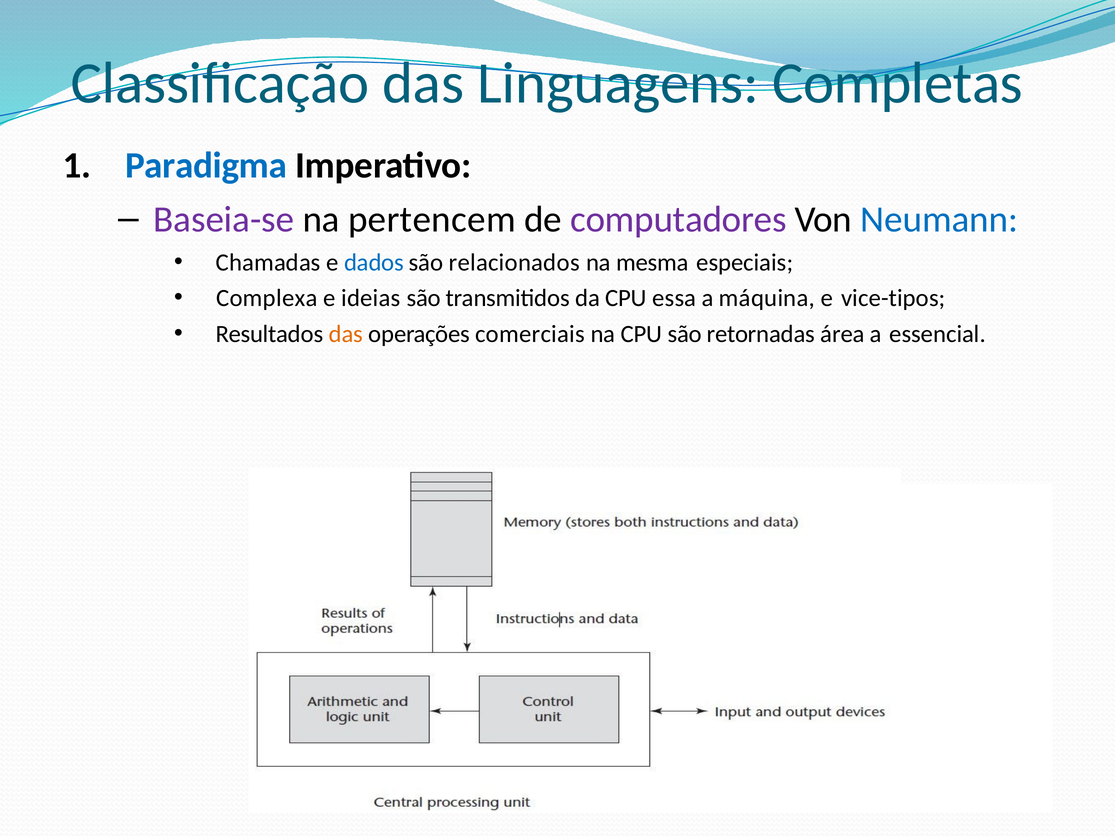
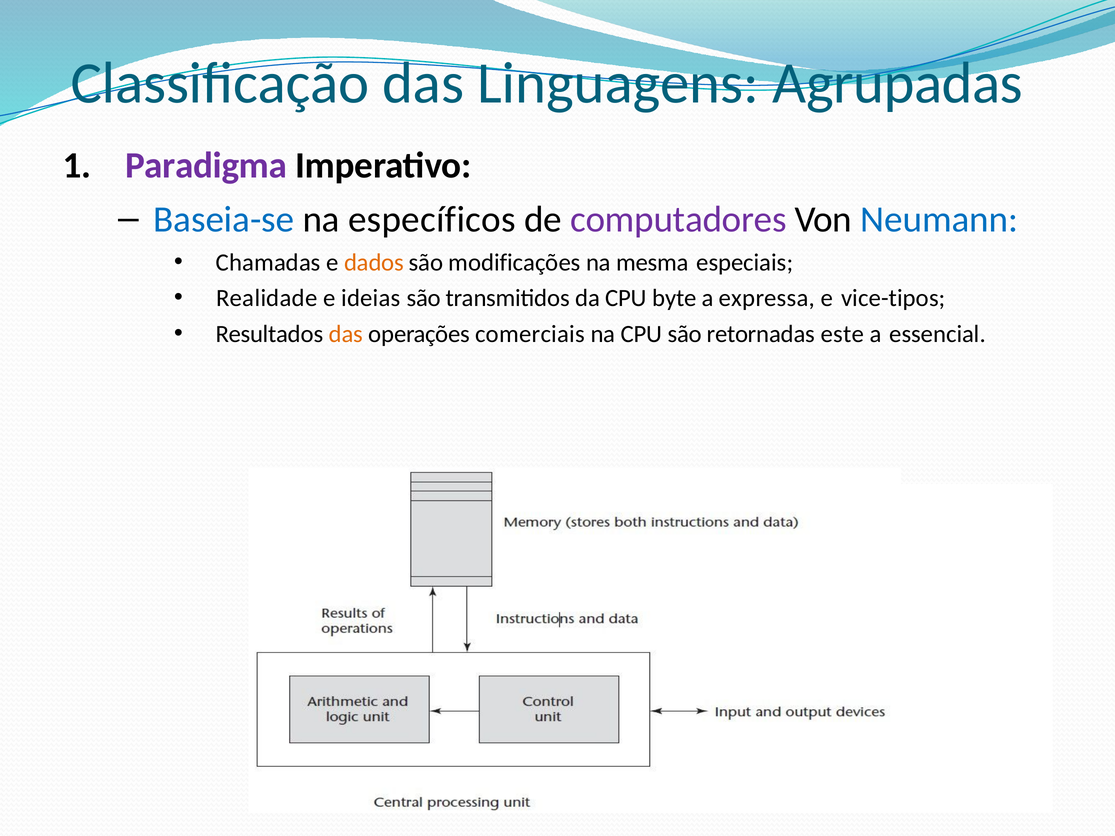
Completas: Completas -> Agrupadas
Paradigma colour: blue -> purple
Baseia-se colour: purple -> blue
pertencem: pertencem -> específicos
dados colour: blue -> orange
relacionados: relacionados -> modificações
Complexa: Complexa -> Realidade
essa: essa -> byte
máquina: máquina -> expressa
área: área -> este
